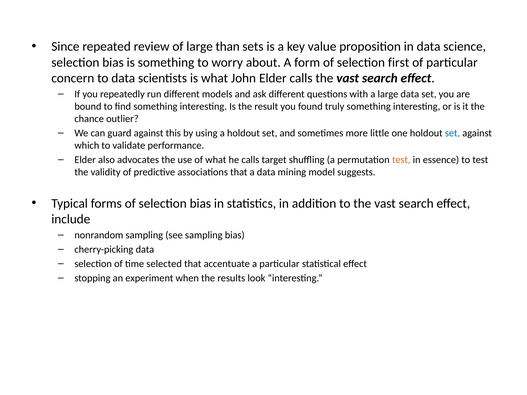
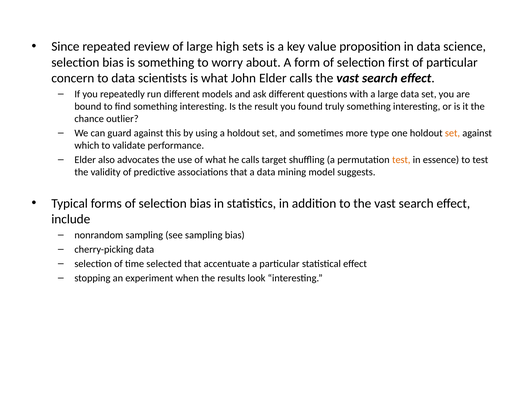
than: than -> high
little: little -> type
set at (452, 133) colour: blue -> orange
